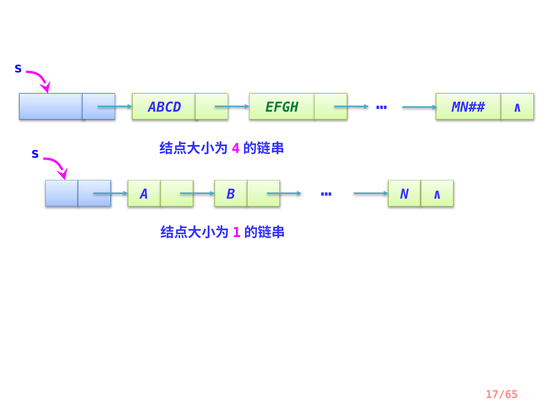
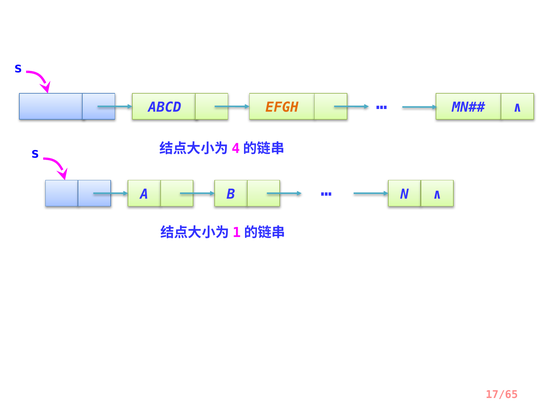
EFGH colour: green -> orange
